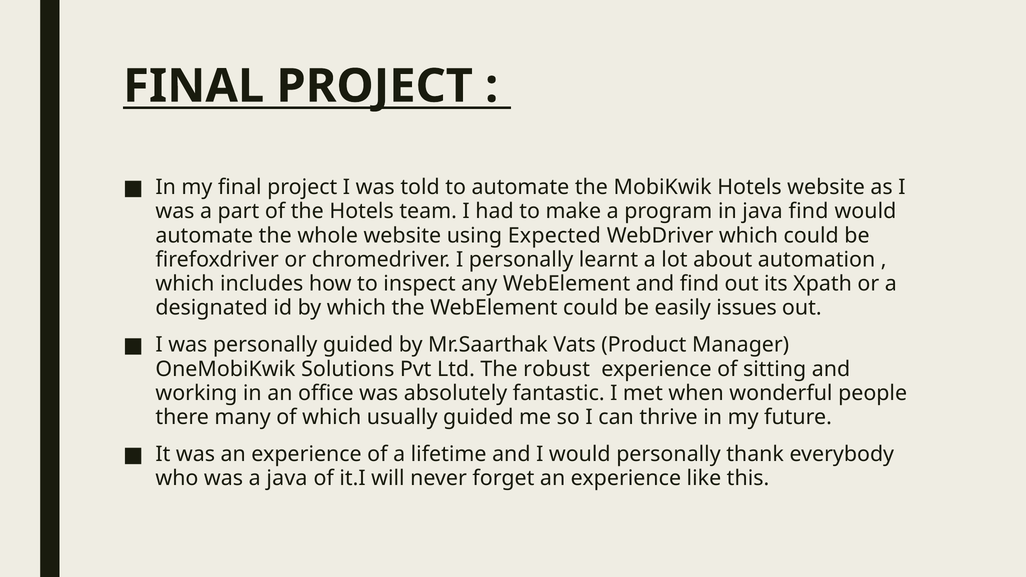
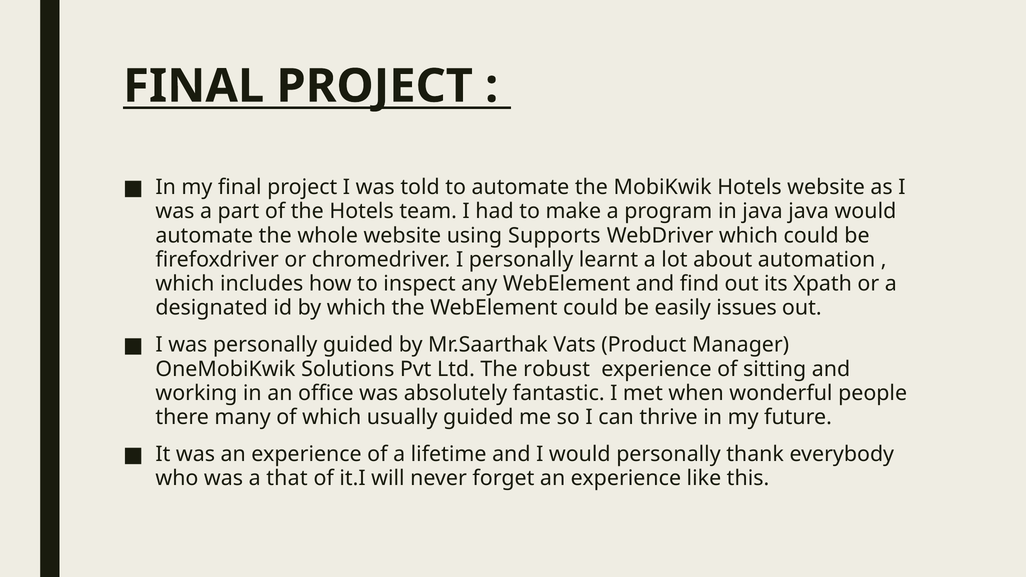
java find: find -> java
Expected: Expected -> Supports
a java: java -> that
